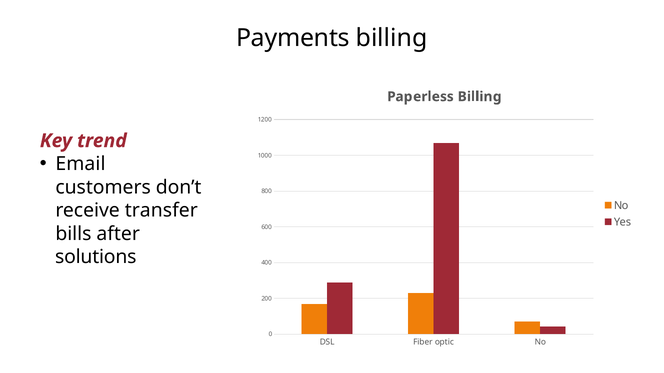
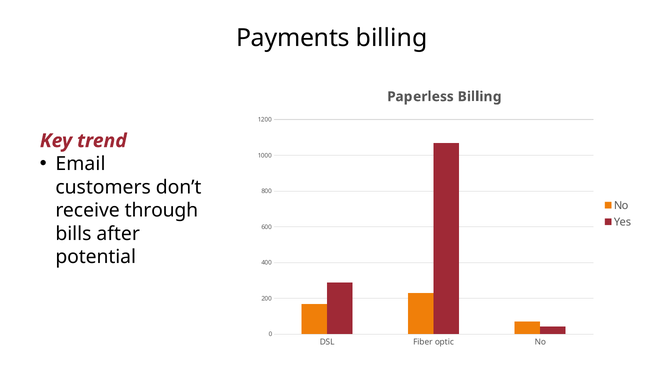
transfer: transfer -> through
solutions: solutions -> potential
